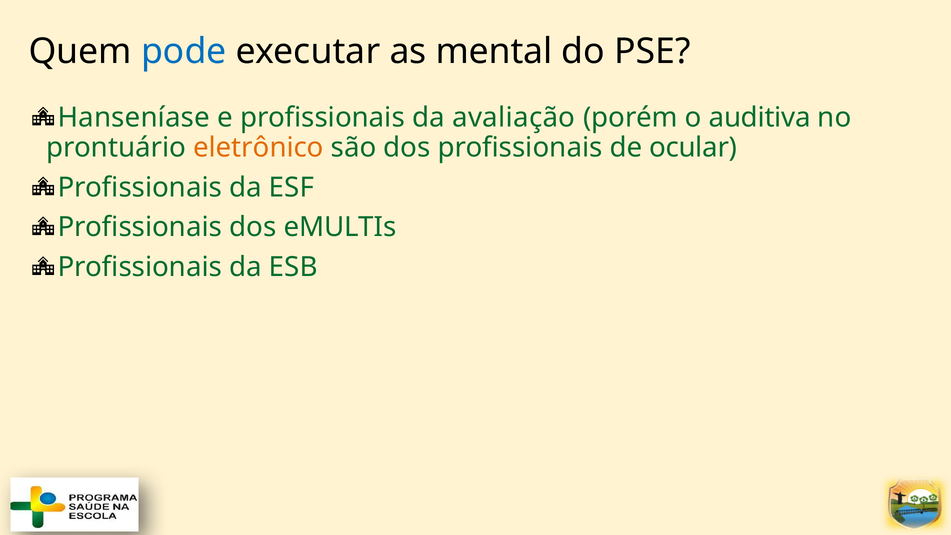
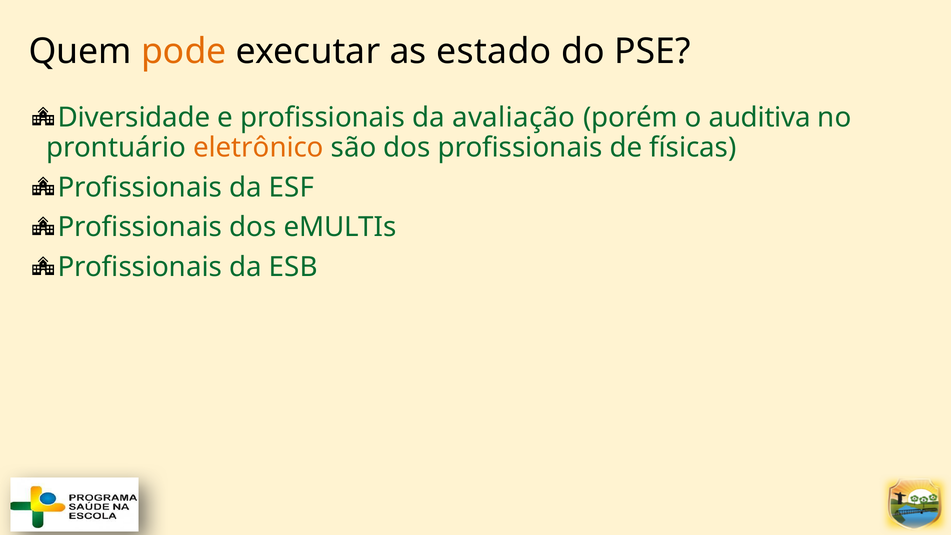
pode colour: blue -> orange
mental: mental -> estado
Hanseníase: Hanseníase -> Diversidade
ocular: ocular -> físicas
